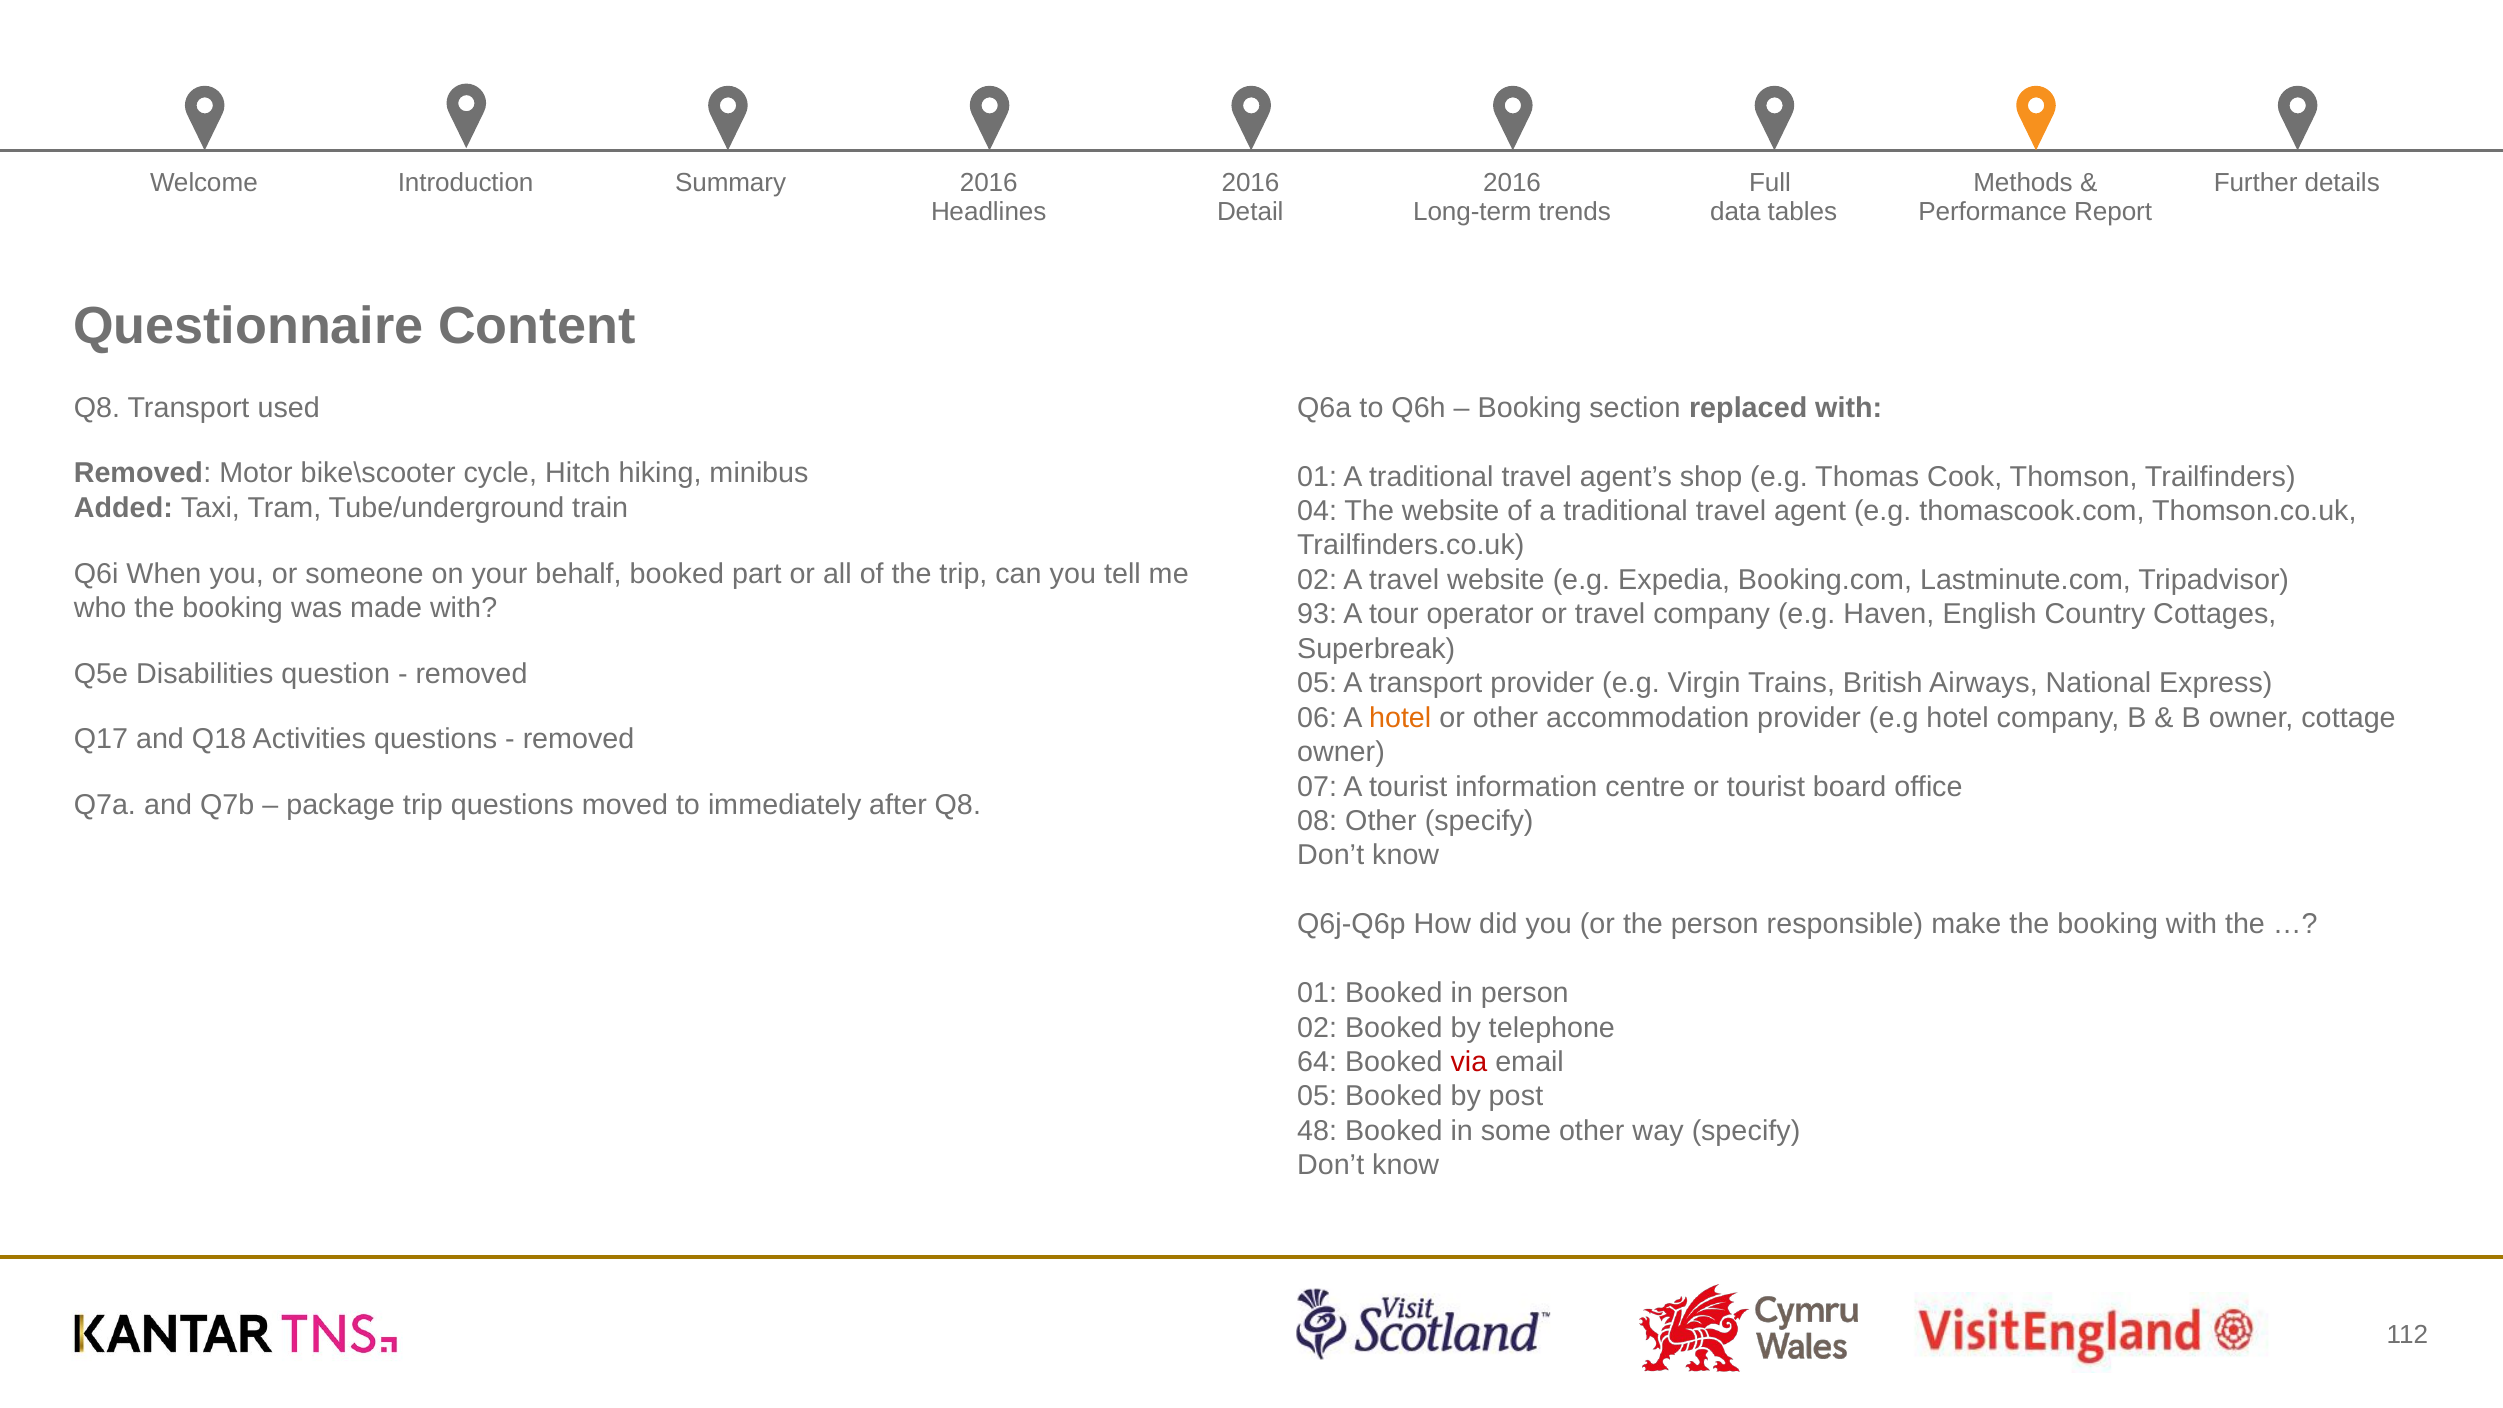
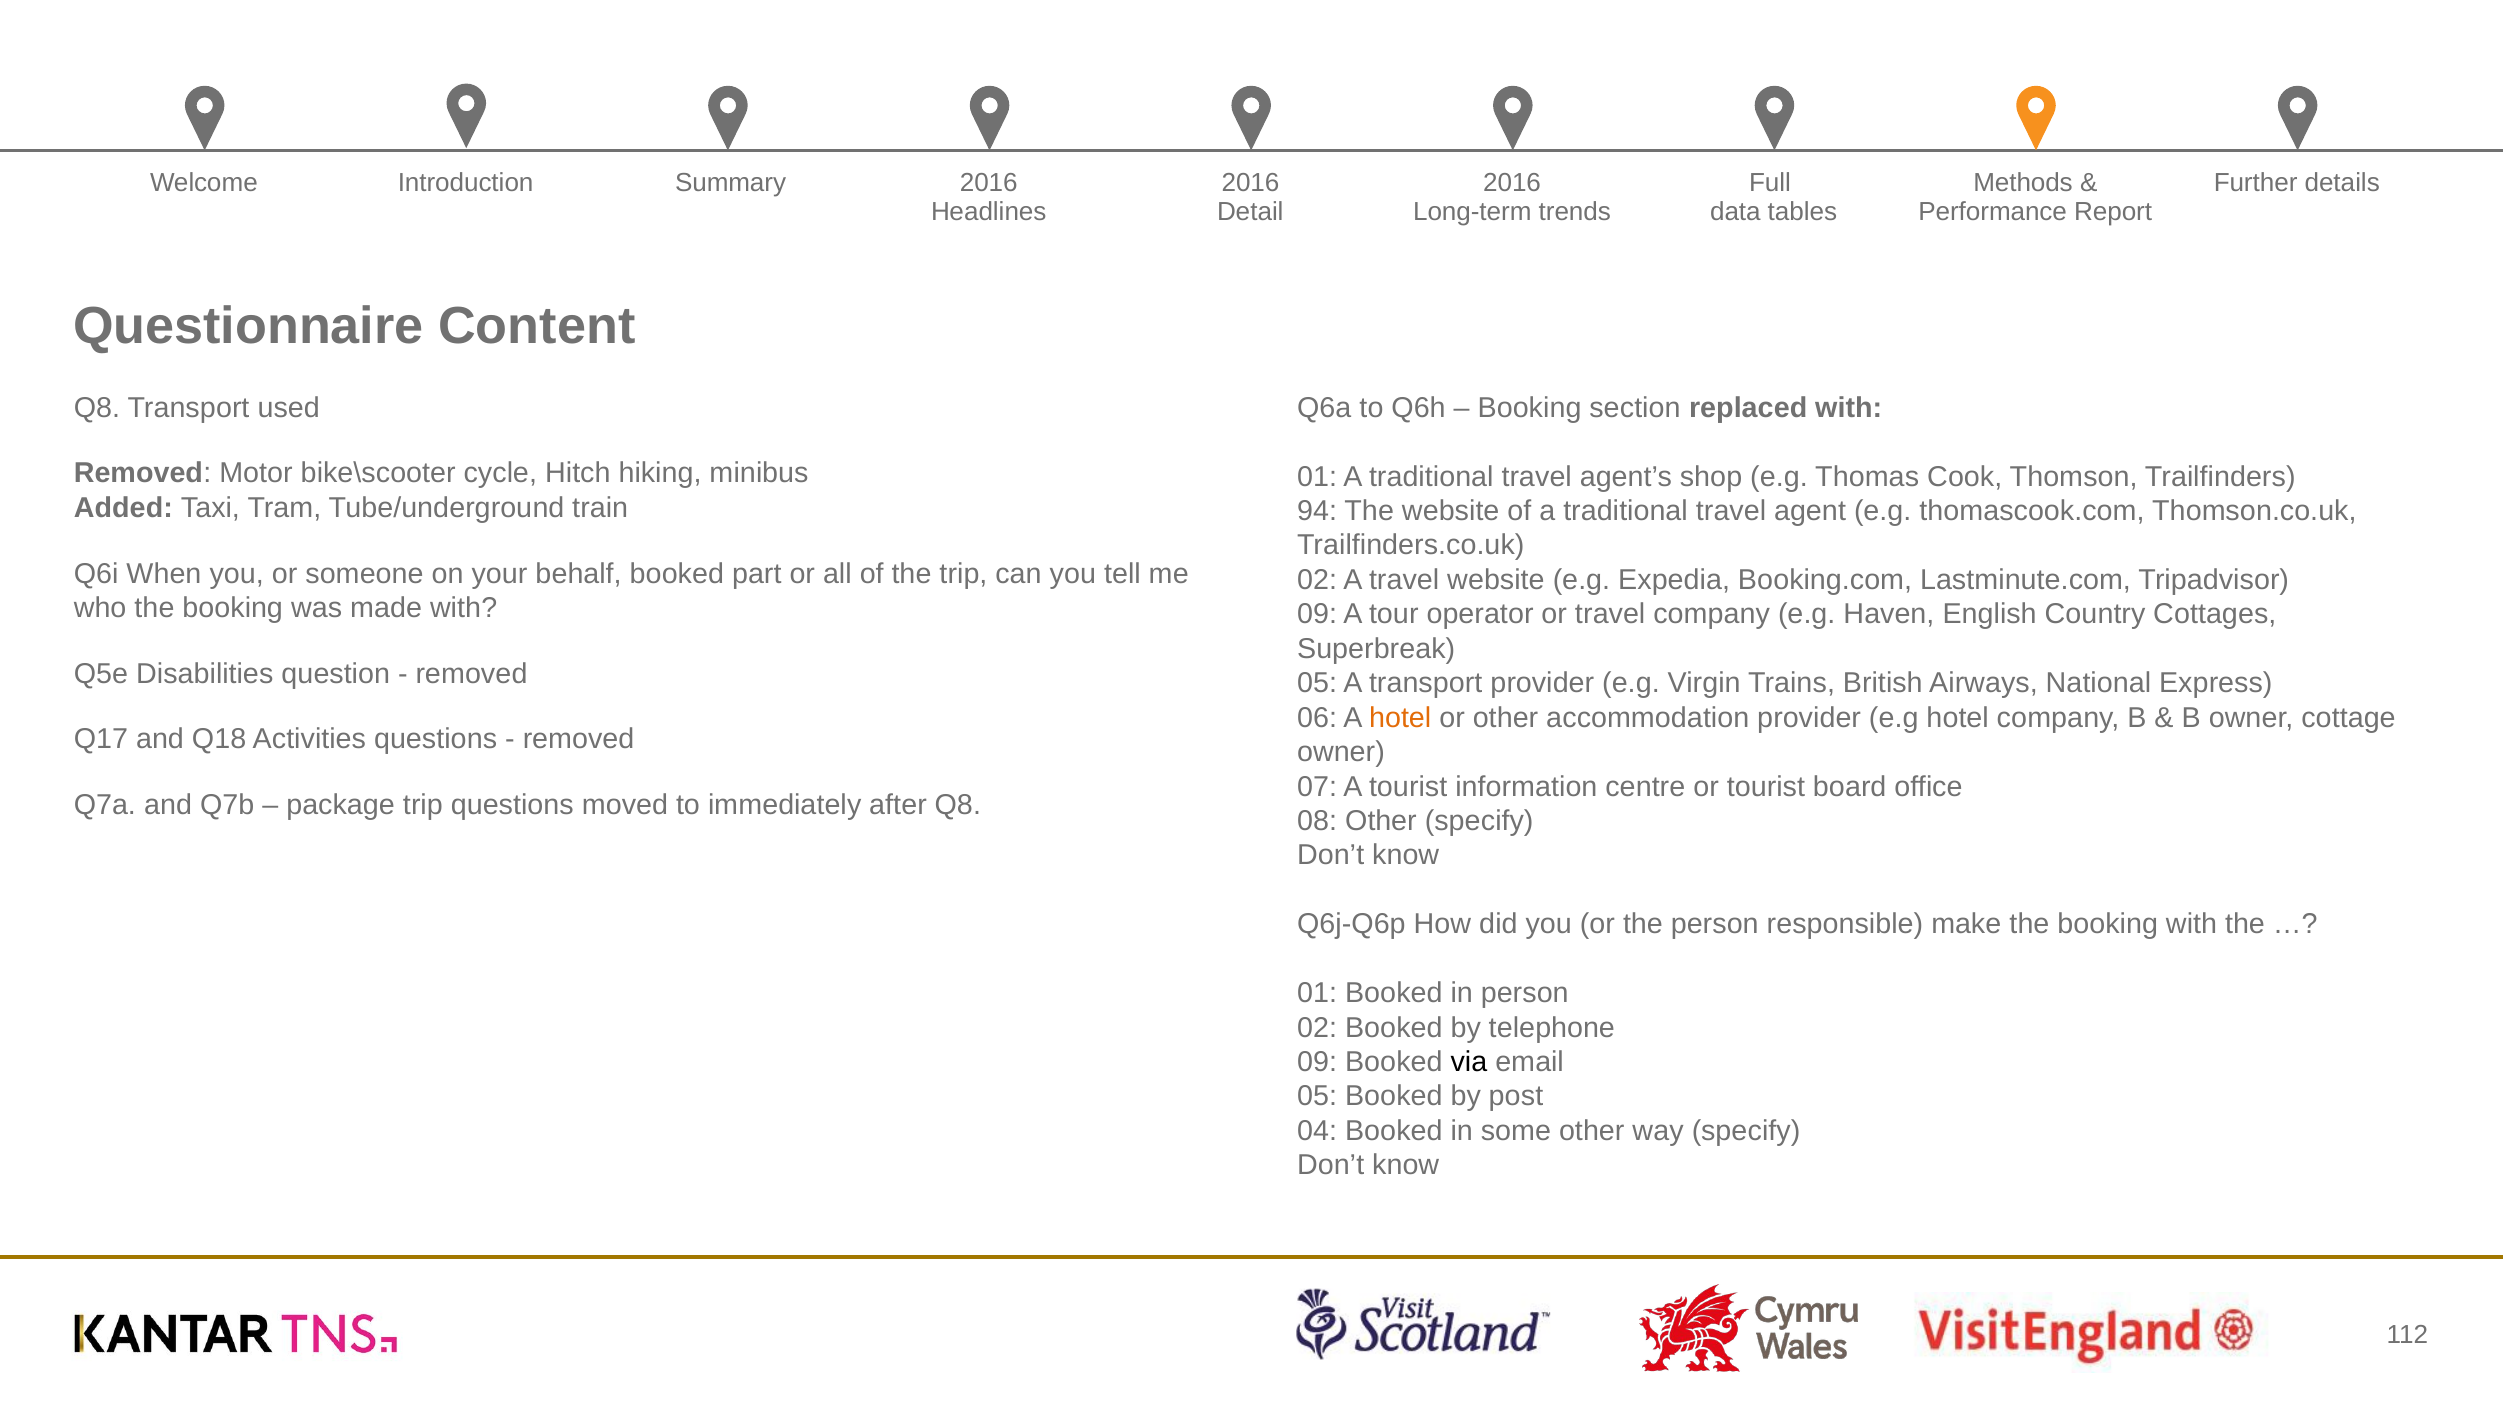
04: 04 -> 94
93 at (1317, 614): 93 -> 09
64 at (1317, 1062): 64 -> 09
via colour: red -> black
48: 48 -> 04
